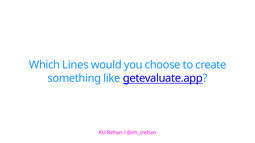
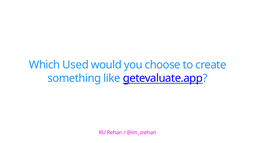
Lines: Lines -> Used
